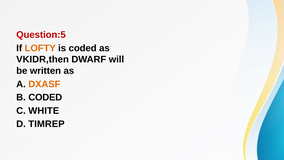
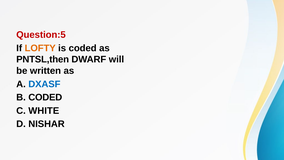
VKIDR,then: VKIDR,then -> PNTSL,then
DXASF colour: orange -> blue
TIMREP: TIMREP -> NISHAR
